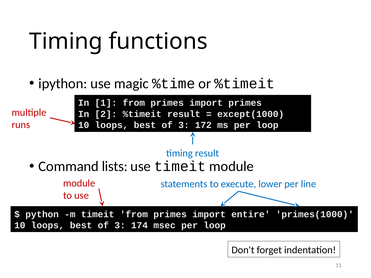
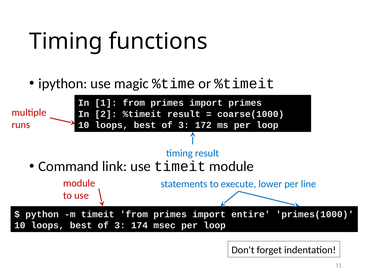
except(1000: except(1000 -> coarse(1000
lists: lists -> link
